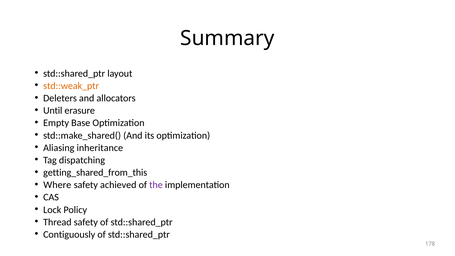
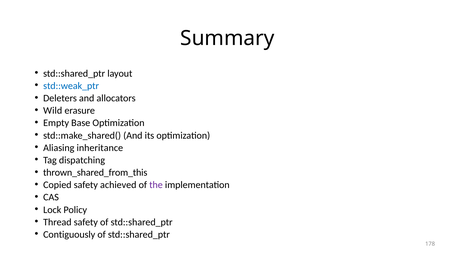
std::weak_ptr colour: orange -> blue
Until: Until -> Wild
getting_shared_from_this: getting_shared_from_this -> thrown_shared_from_this
Where: Where -> Copied
